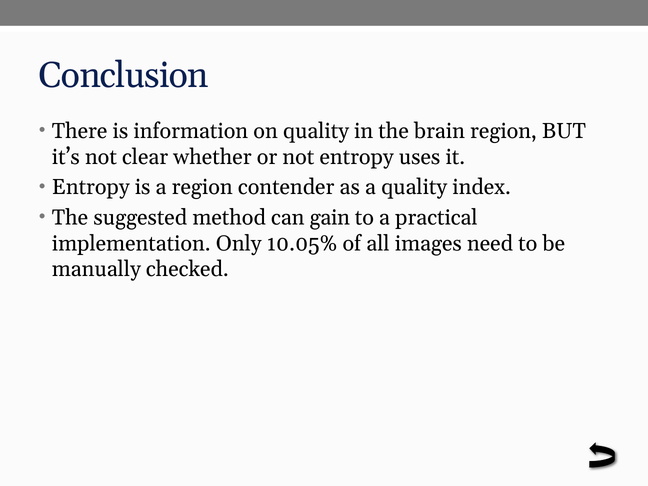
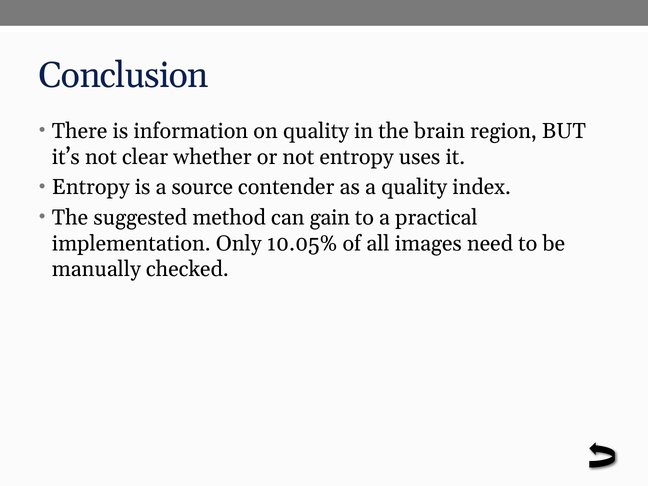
a region: region -> source
